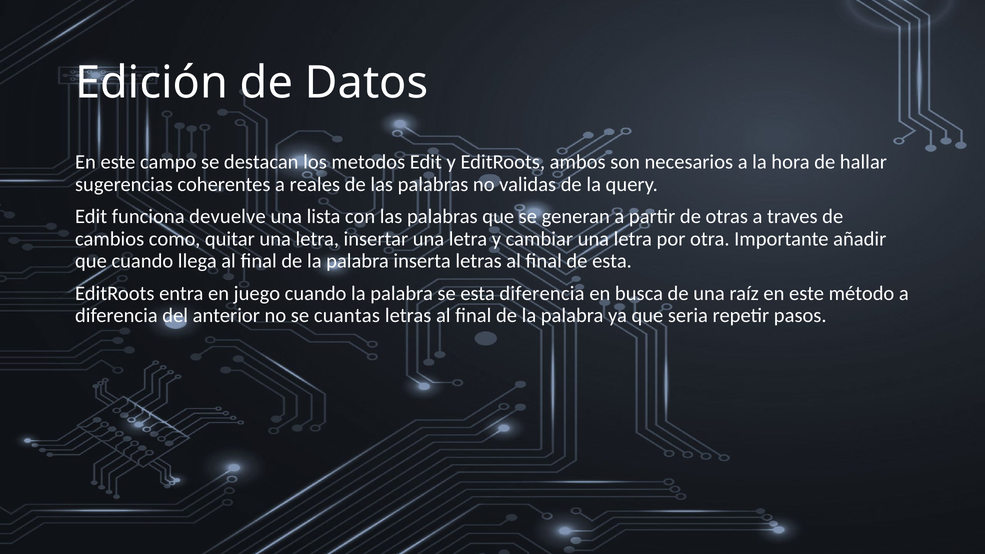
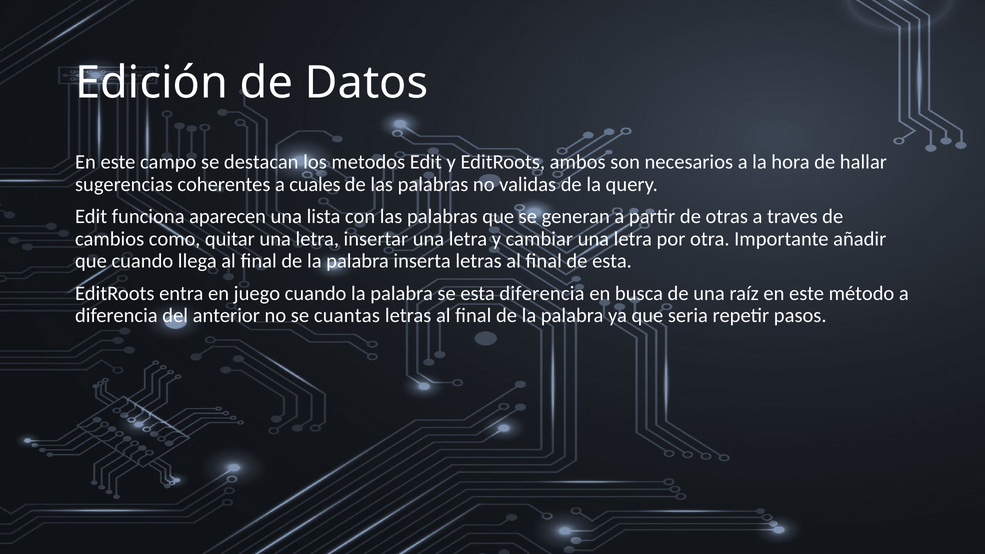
reales: reales -> cuales
devuelve: devuelve -> aparecen
